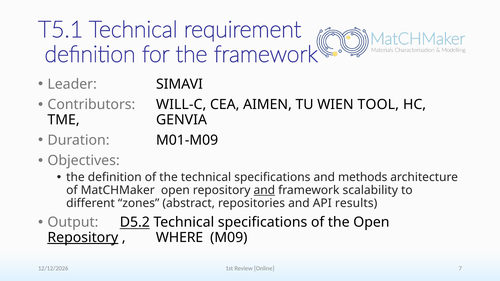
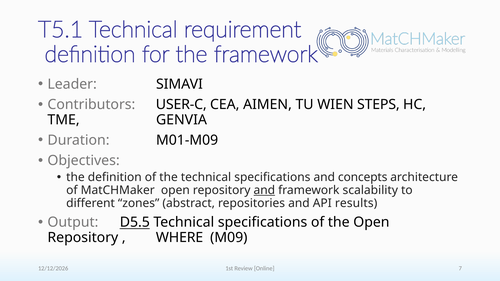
WILL-C: WILL-C -> USER-C
TOOL: TOOL -> STEPS
methods: methods -> concepts
D5.2: D5.2 -> D5.5
Repository at (83, 238) underline: present -> none
